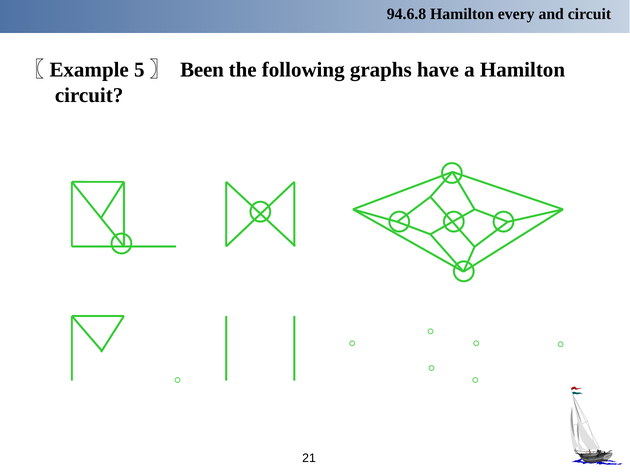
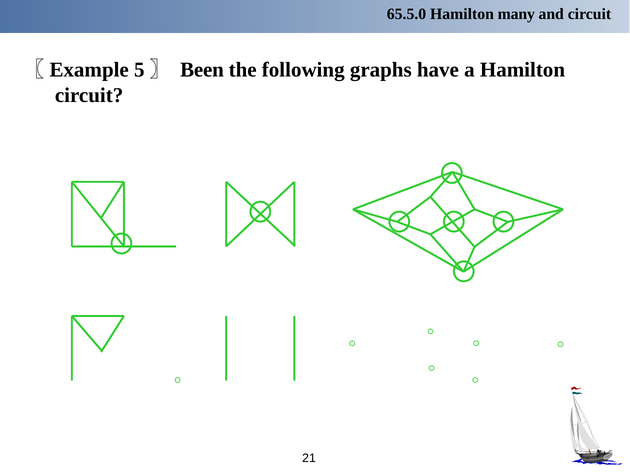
94.6.8: 94.6.8 -> 65.5.0
every: every -> many
